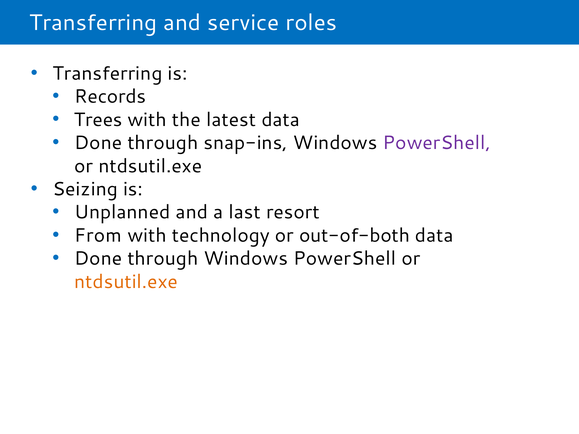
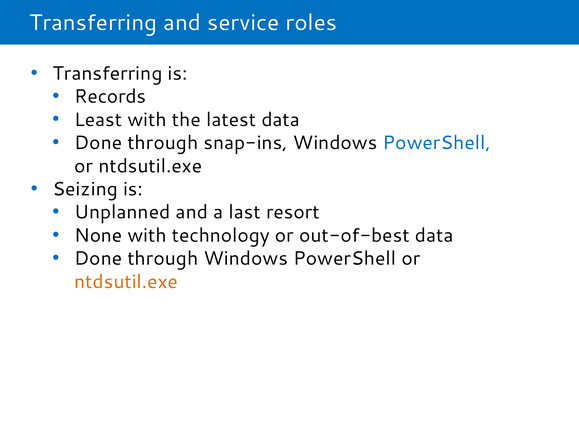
Trees: Trees -> Least
PowerShell at (437, 143) colour: purple -> blue
From: From -> None
out-of-both: out-of-both -> out-of-best
